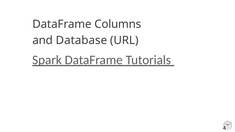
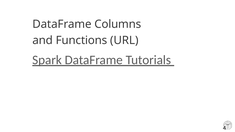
Database: Database -> Functions
